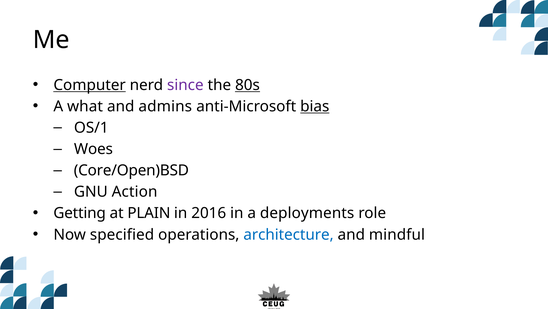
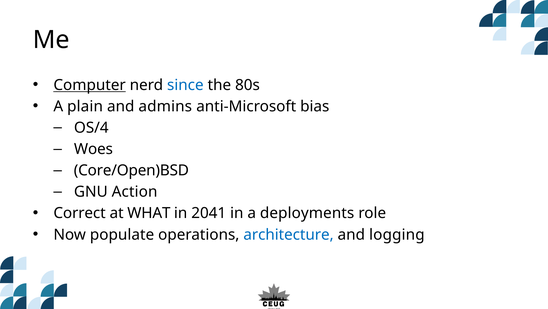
since colour: purple -> blue
80s underline: present -> none
what: what -> plain
bias underline: present -> none
OS/1: OS/1 -> OS/4
Getting: Getting -> Correct
PLAIN: PLAIN -> WHAT
2016: 2016 -> 2041
specified: specified -> populate
mindful: mindful -> logging
